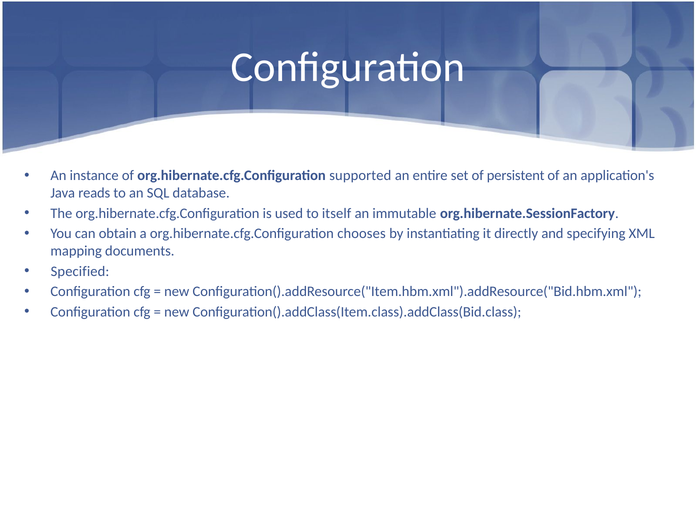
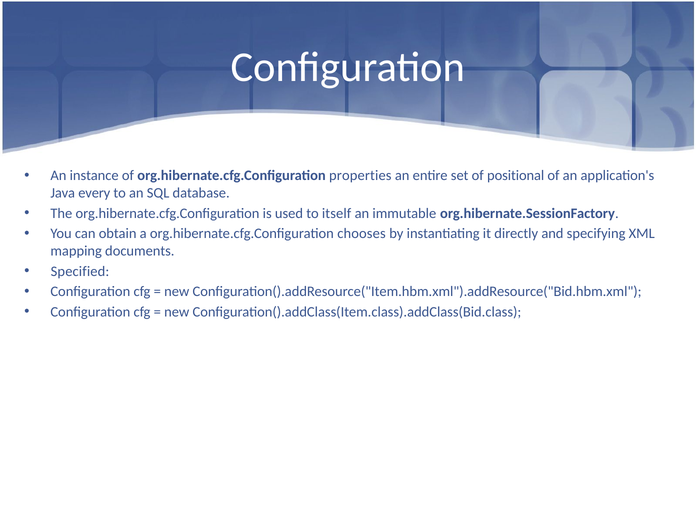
supported: supported -> properties
persistent: persistent -> positional
reads: reads -> every
